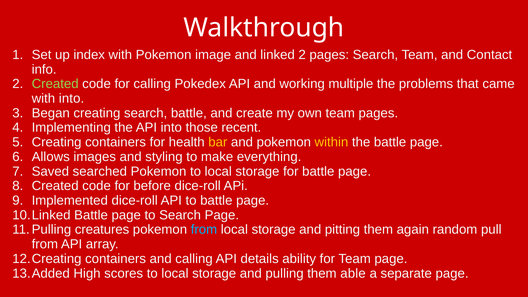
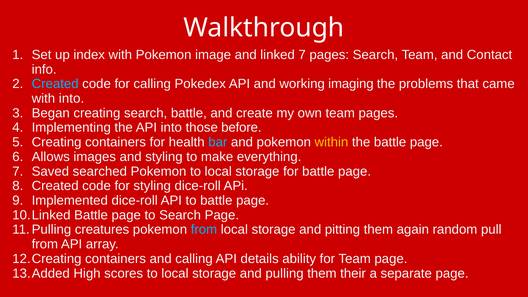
linked 2: 2 -> 7
Created at (55, 84) colour: light green -> light blue
multiple: multiple -> imaging
recent: recent -> before
bar colour: yellow -> light blue
for before: before -> styling
able: able -> their
